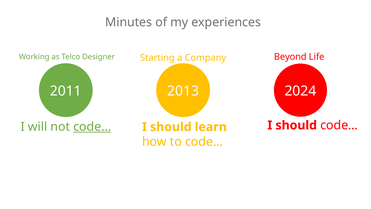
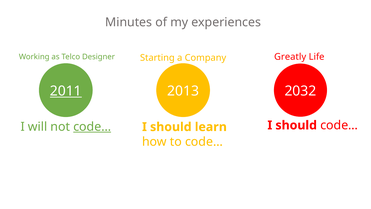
Beyond: Beyond -> Greatly
2011 underline: none -> present
2024: 2024 -> 2032
